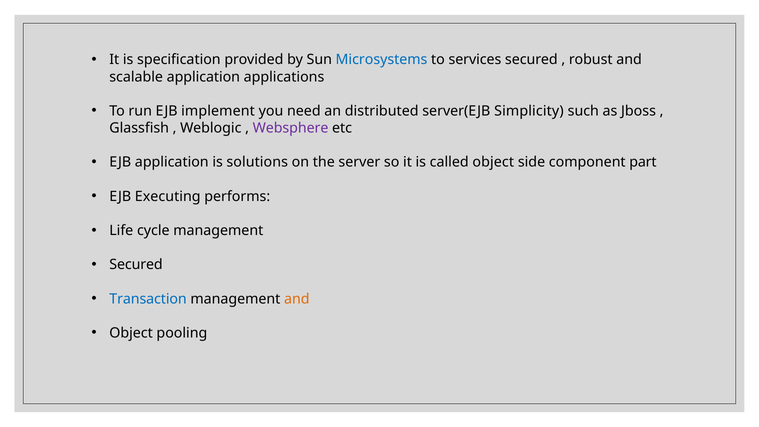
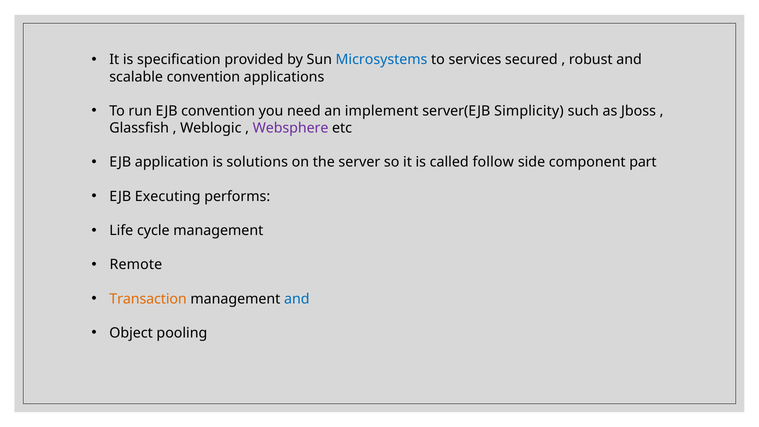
scalable application: application -> convention
EJB implement: implement -> convention
distributed: distributed -> implement
called object: object -> follow
Secured at (136, 265): Secured -> Remote
Transaction colour: blue -> orange
and at (297, 299) colour: orange -> blue
